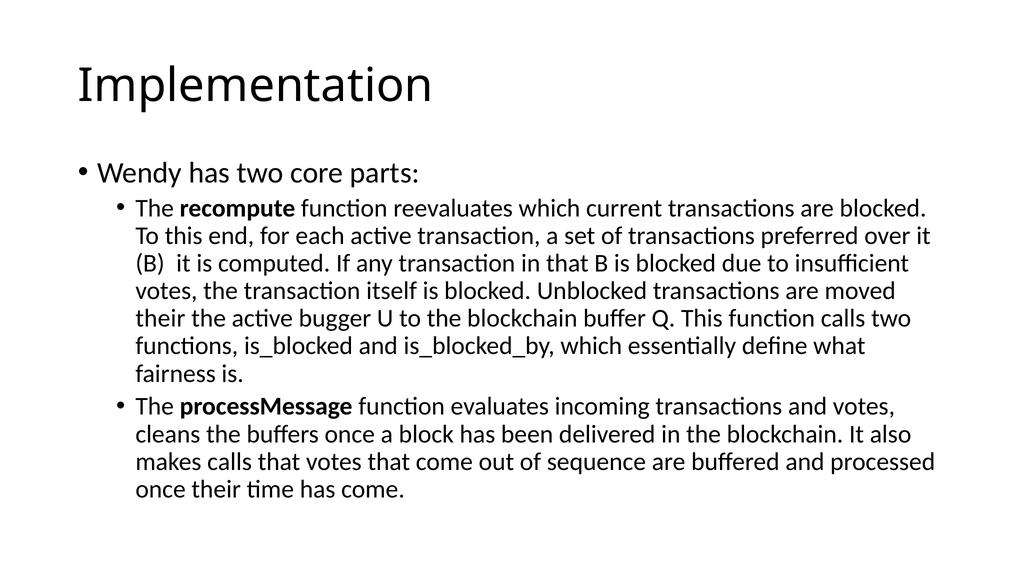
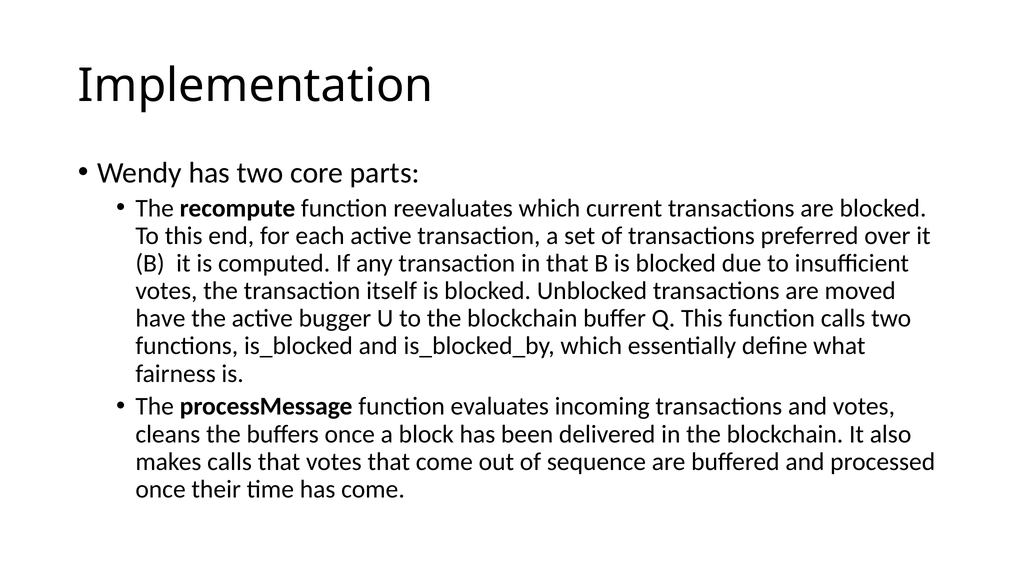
their at (160, 318): their -> have
